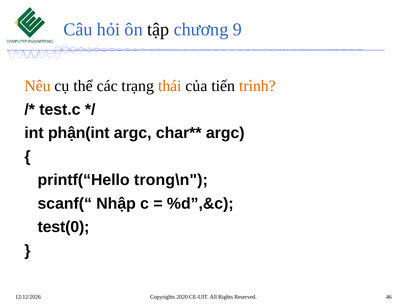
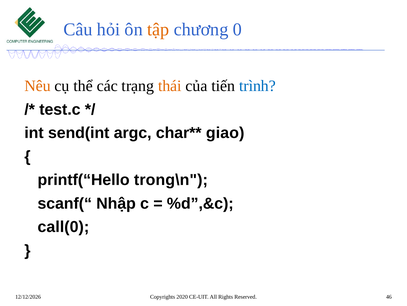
tập colour: black -> orange
9: 9 -> 0
trình colour: orange -> blue
phận(int: phận(int -> send(int
argc at (225, 133): argc -> giao
test(0: test(0 -> call(0
